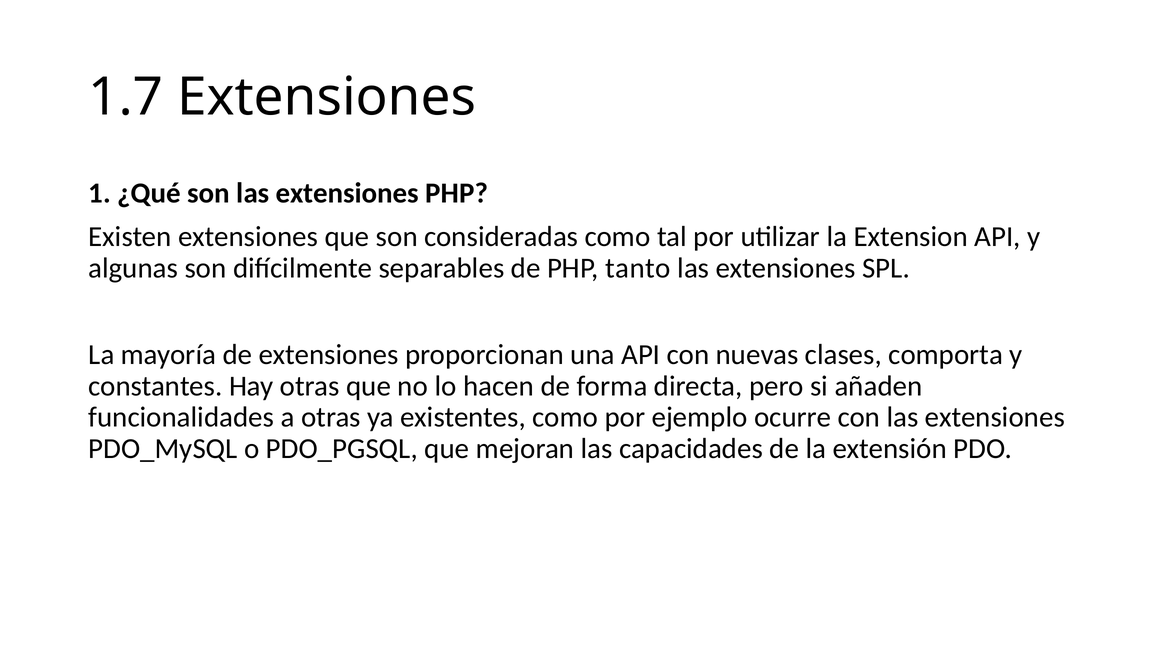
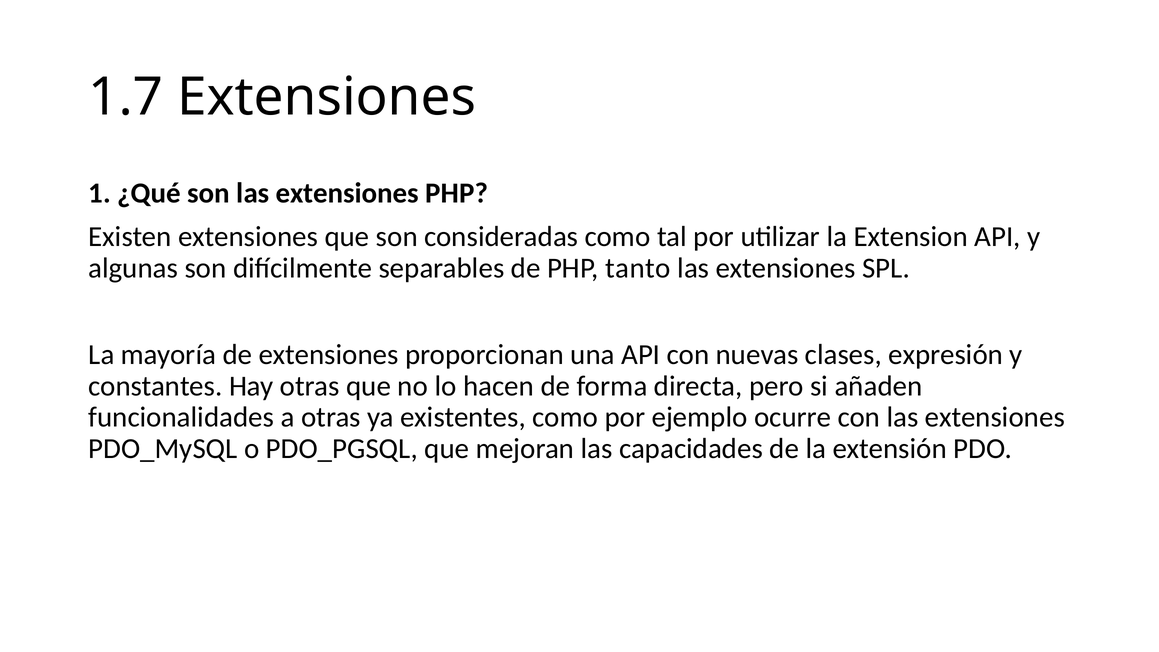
comporta: comporta -> expresión
